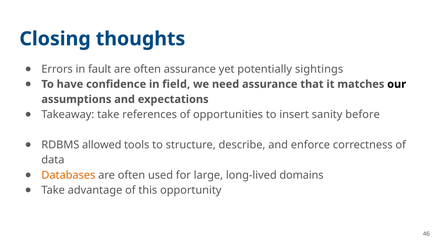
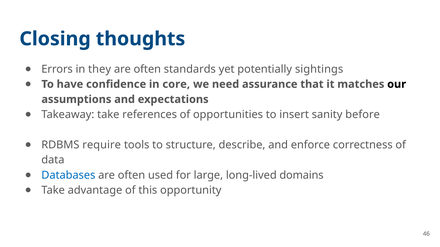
fault: fault -> they
often assurance: assurance -> standards
field: field -> core
allowed: allowed -> require
Databases colour: orange -> blue
